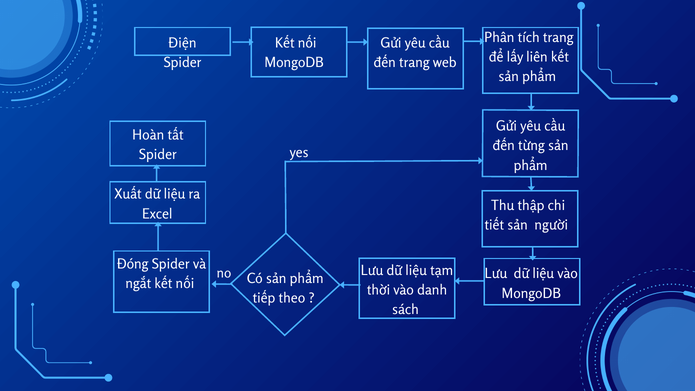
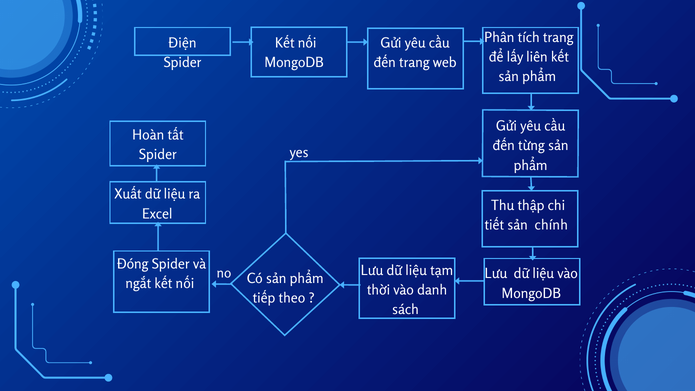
người: người -> chính
